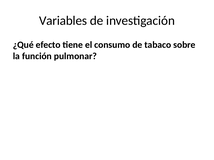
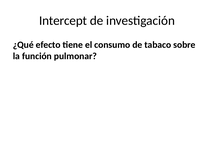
Variables: Variables -> Intercept
